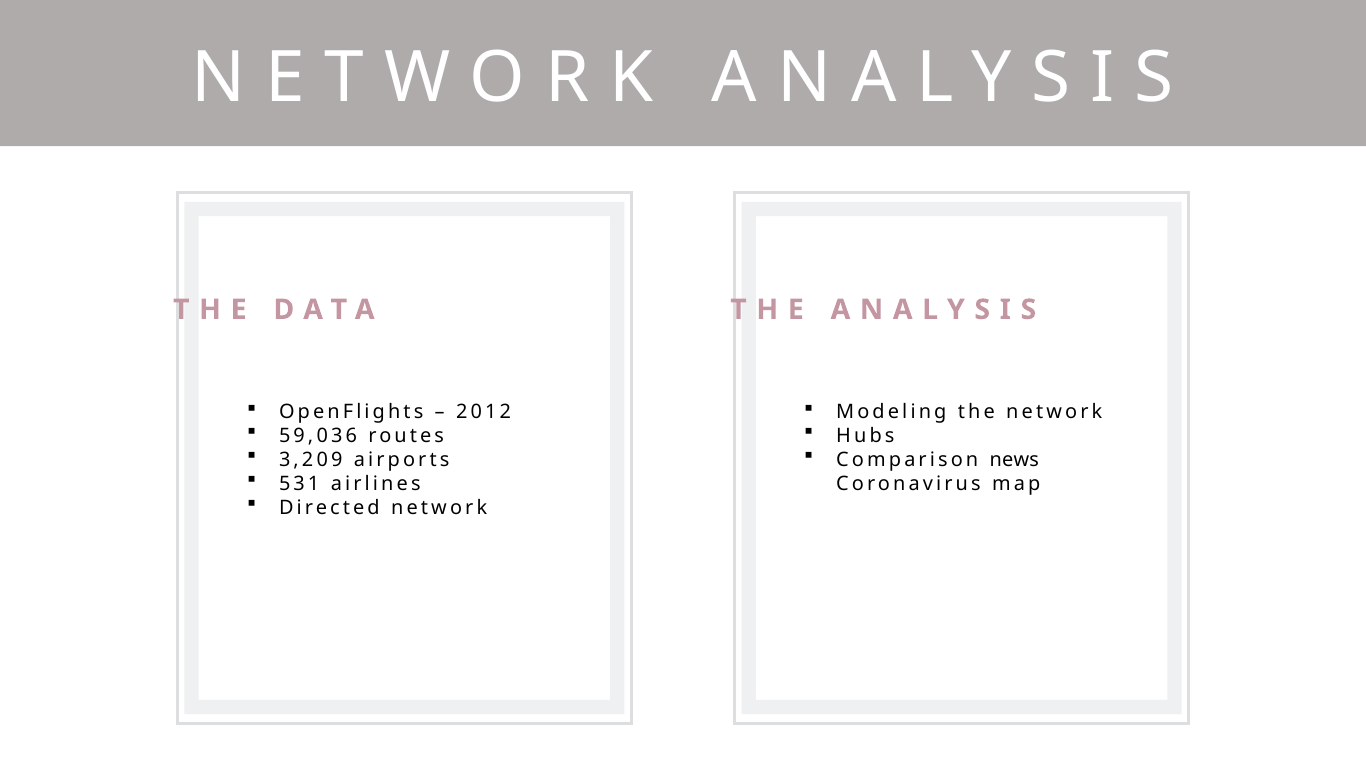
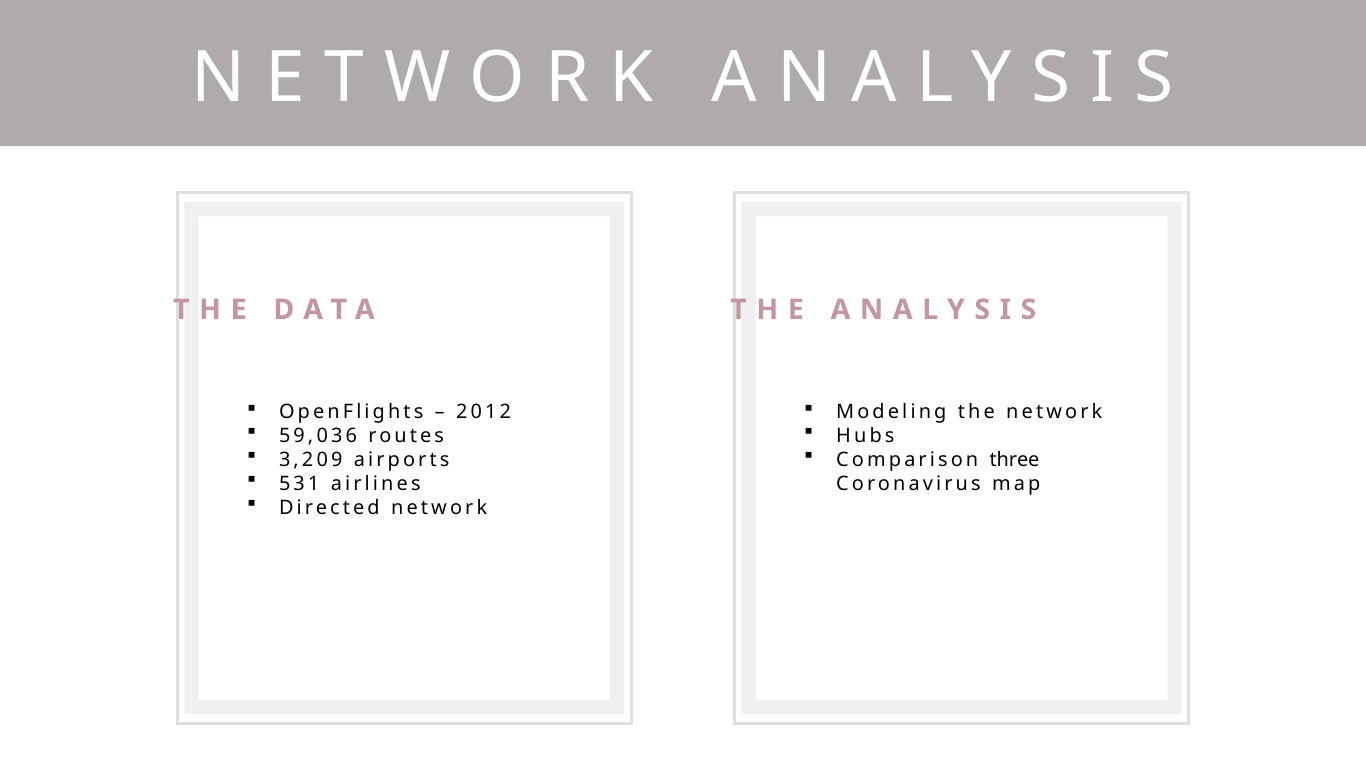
news: news -> three
